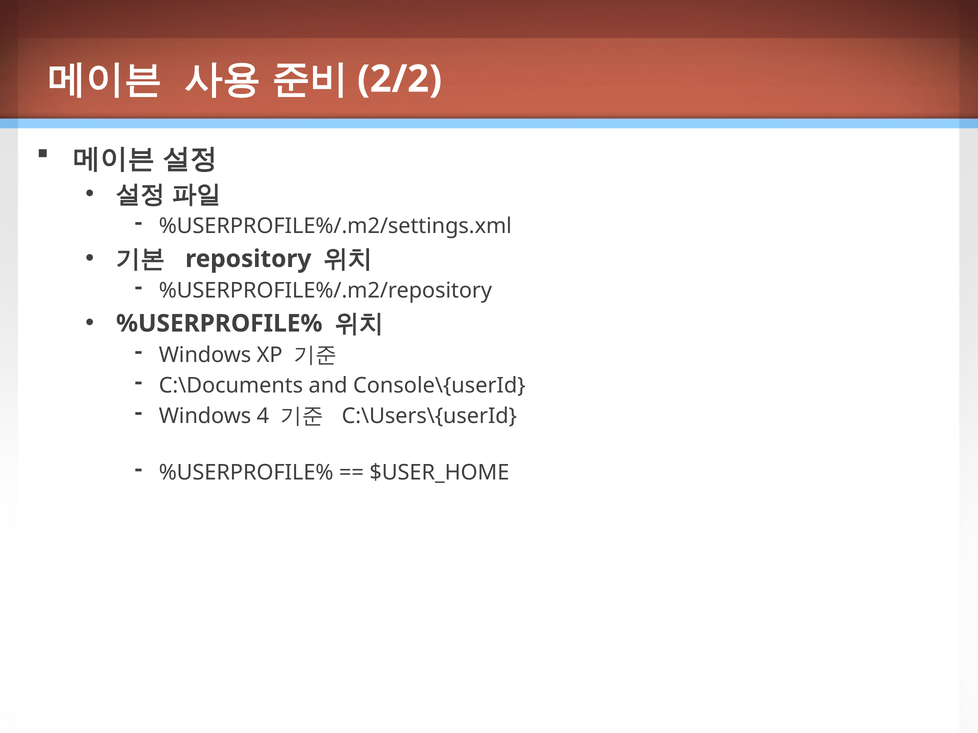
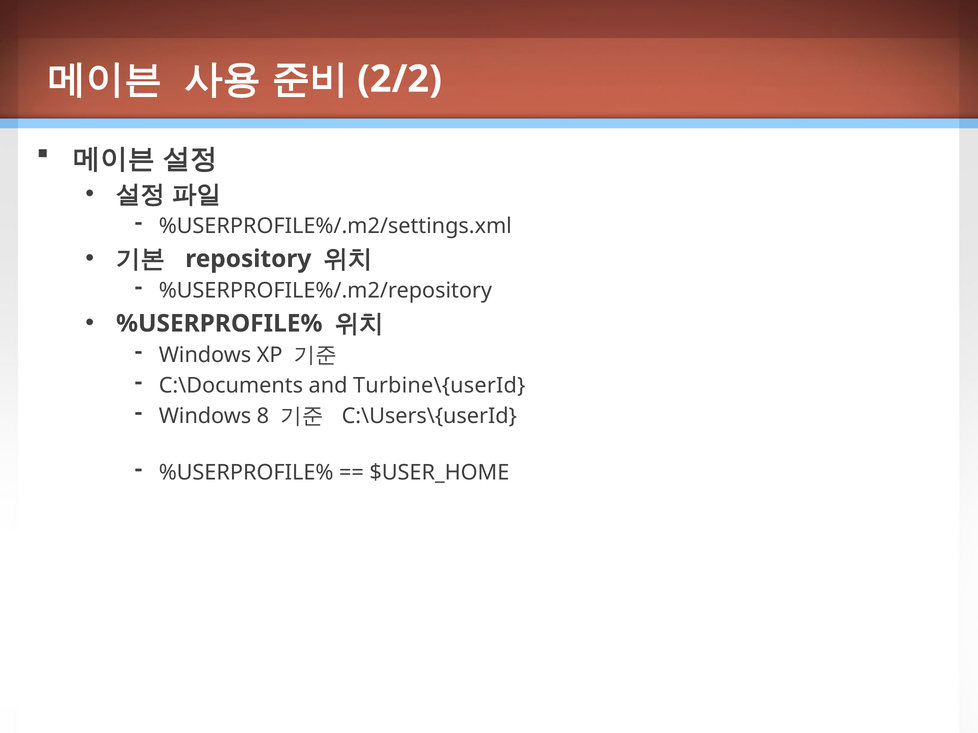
Console\{userId: Console\{userId -> Turbine\{userId
4: 4 -> 8
